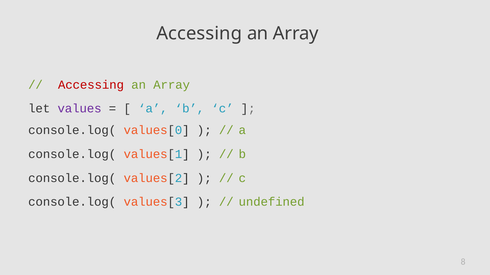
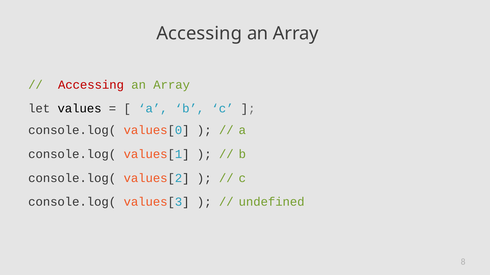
values colour: purple -> black
